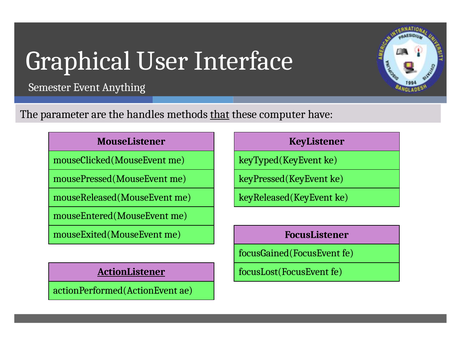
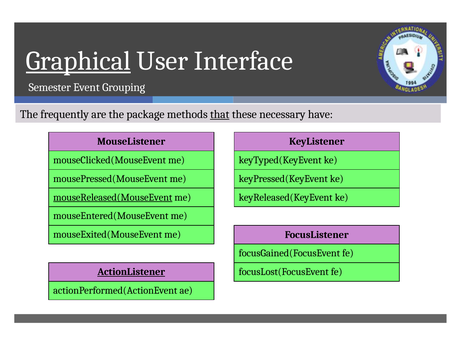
Graphical underline: none -> present
Anything: Anything -> Grouping
parameter: parameter -> frequently
handles: handles -> package
computer: computer -> necessary
mouseReleased(MouseEvent underline: none -> present
